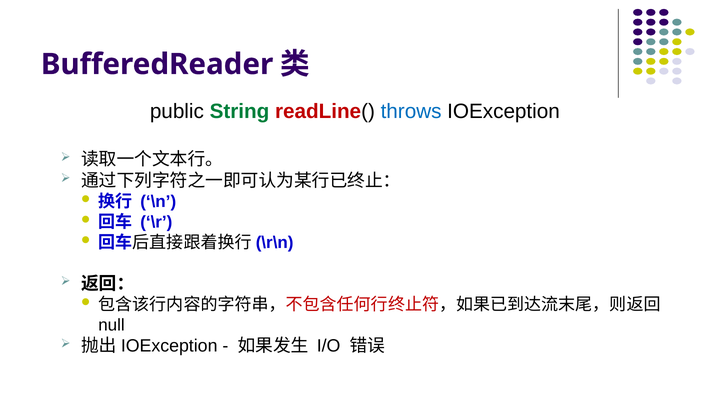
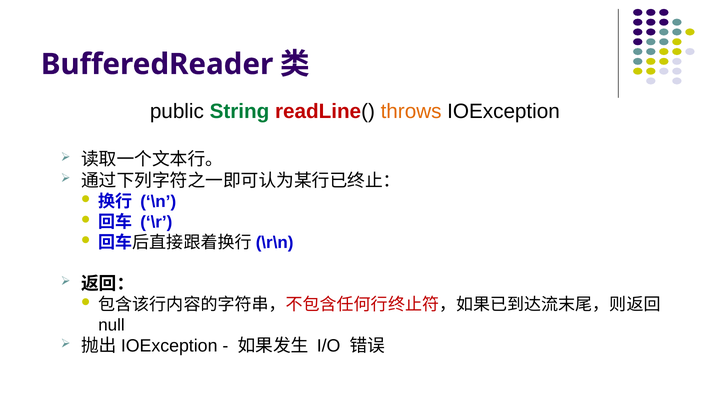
throws colour: blue -> orange
